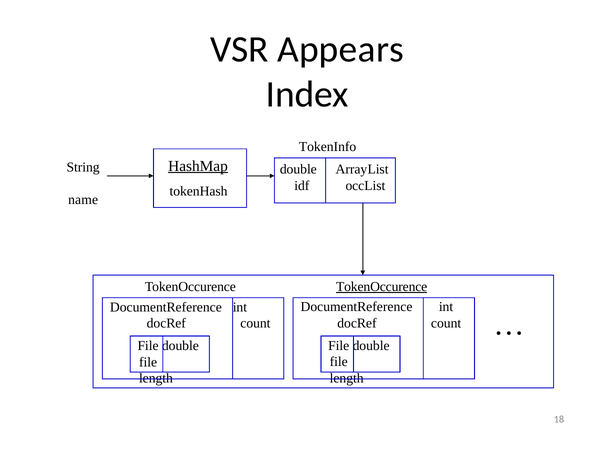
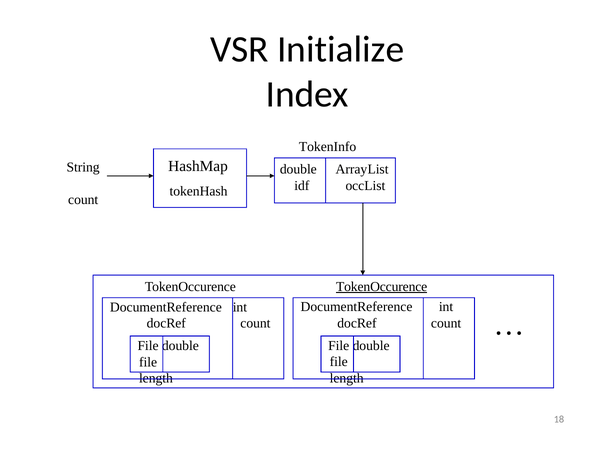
Appears: Appears -> Initialize
HashMap underline: present -> none
name at (83, 200): name -> count
